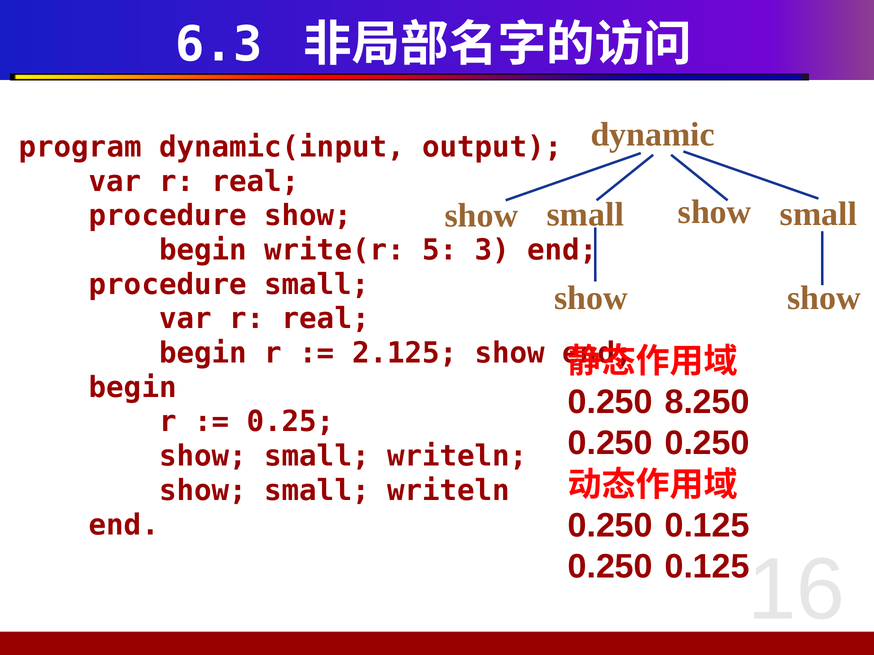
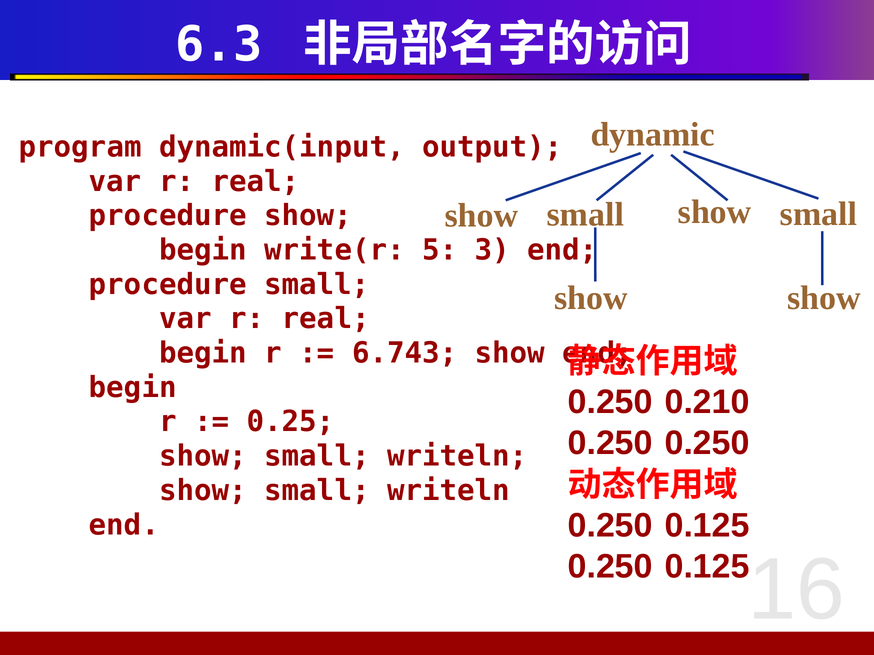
2.125: 2.125 -> 6.743
8.250: 8.250 -> 0.210
